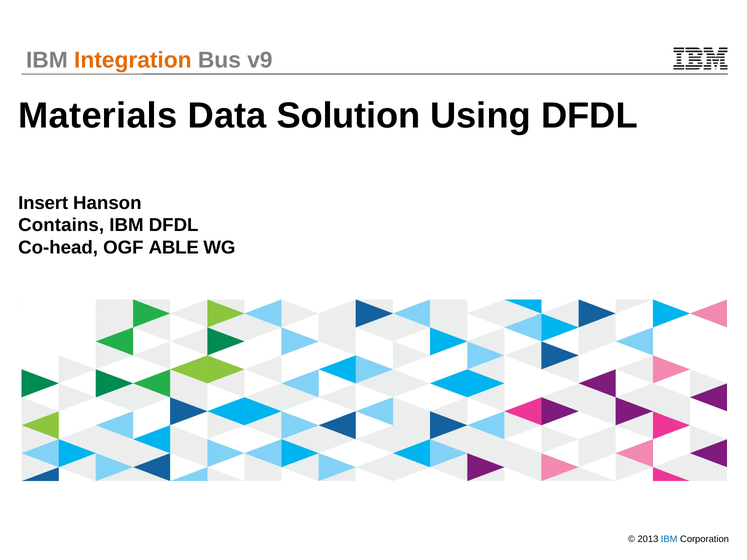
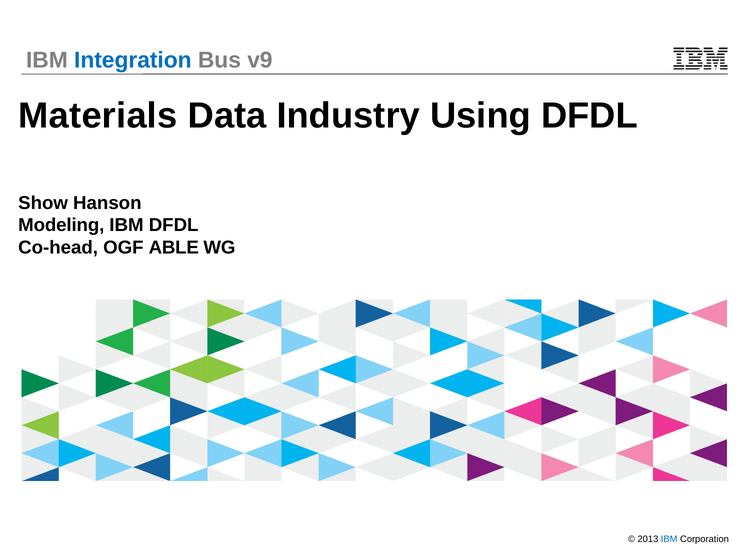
Integration colour: orange -> blue
Solution: Solution -> Industry
Insert: Insert -> Show
Contains: Contains -> Modeling
